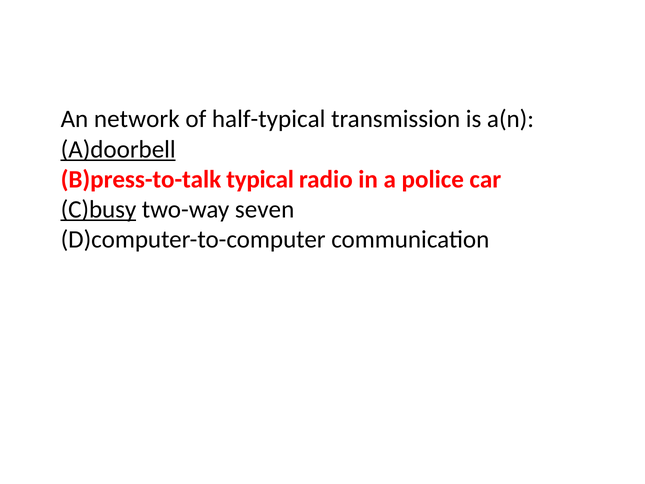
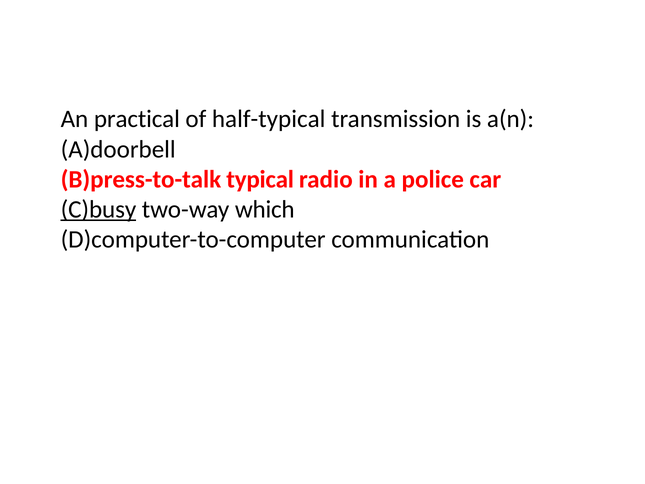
network: network -> practical
A)doorbell underline: present -> none
seven: seven -> which
